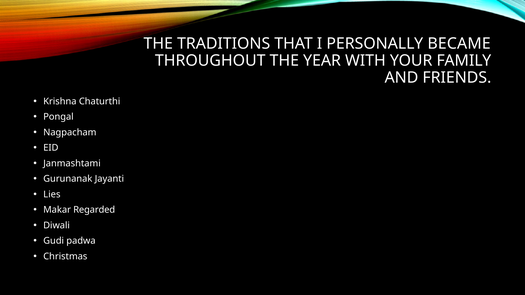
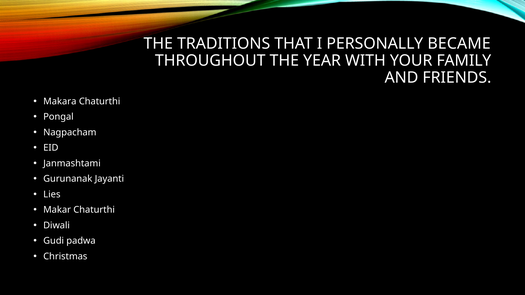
Krishna: Krishna -> Makara
Makar Regarded: Regarded -> Chaturthi
